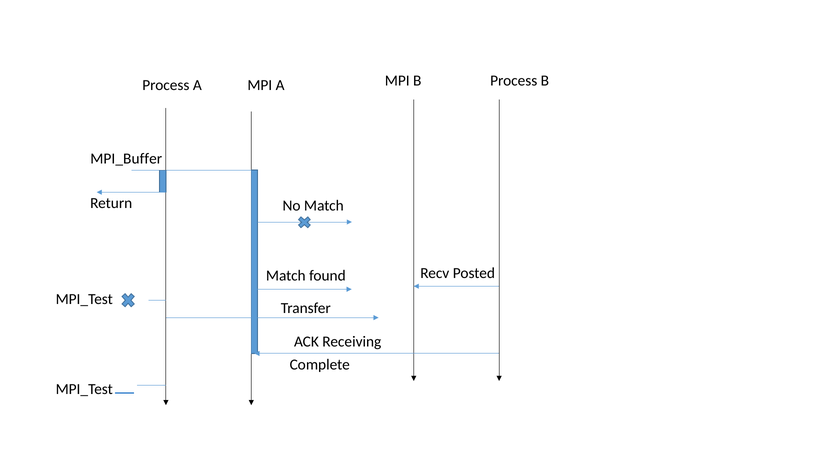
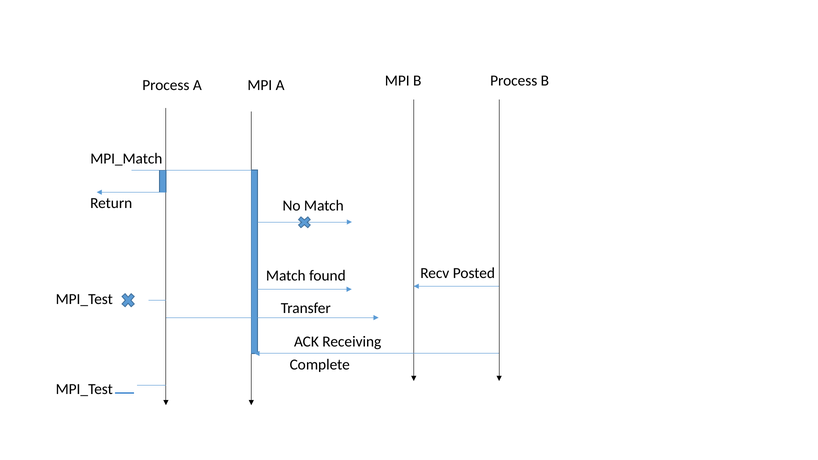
MPI_Buffer: MPI_Buffer -> MPI_Match
